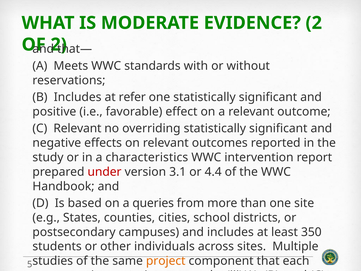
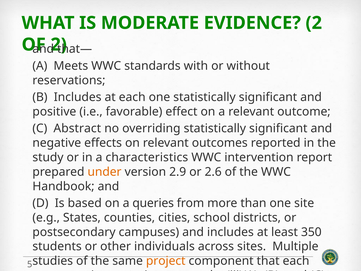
at refer: refer -> each
C Relevant: Relevant -> Abstract
under colour: red -> orange
3.1: 3.1 -> 2.9
4.4: 4.4 -> 2.6
